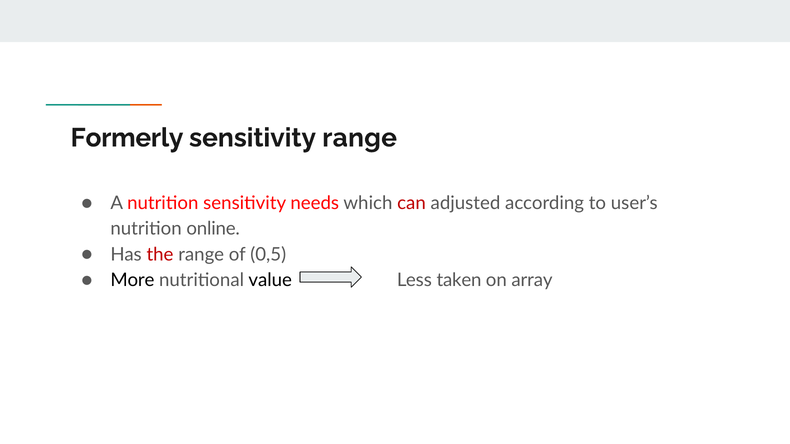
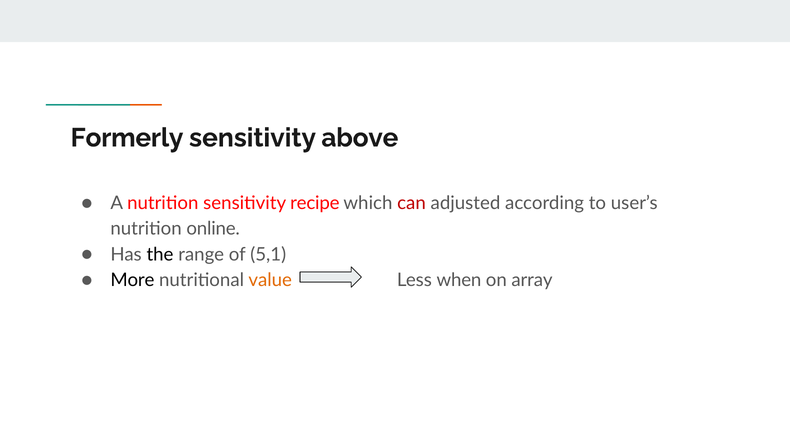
sensitivity range: range -> above
needs: needs -> recipe
the colour: red -> black
0,5: 0,5 -> 5,1
value colour: black -> orange
taken: taken -> when
